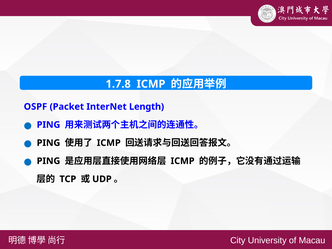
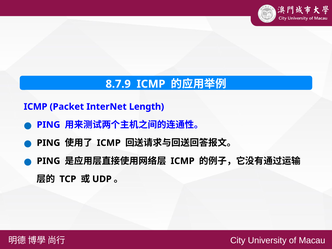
1.7.8: 1.7.8 -> 8.7.9
OSPF at (35, 107): OSPF -> ICMP
